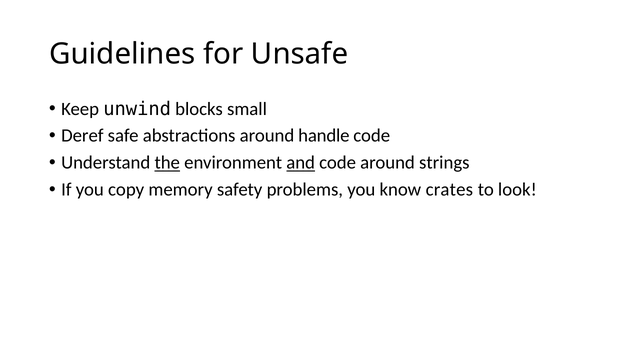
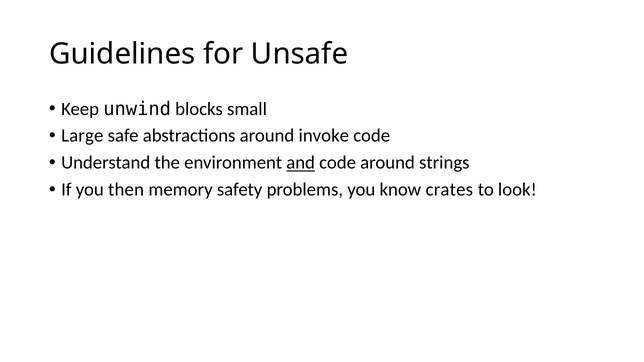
Deref: Deref -> Large
handle: handle -> invoke
the underline: present -> none
copy: copy -> then
